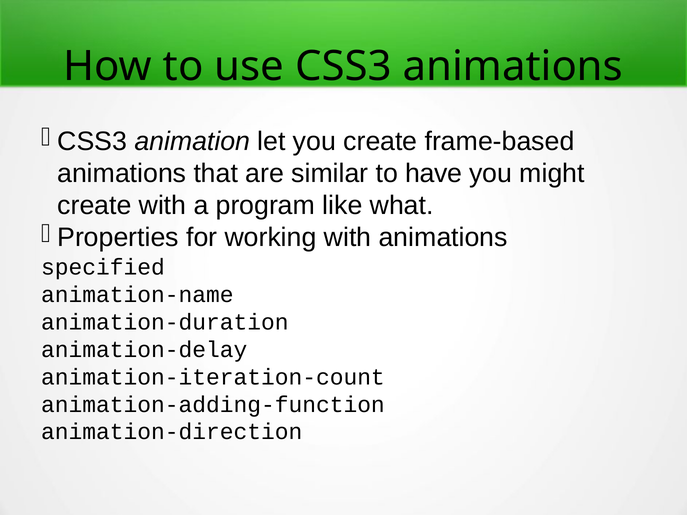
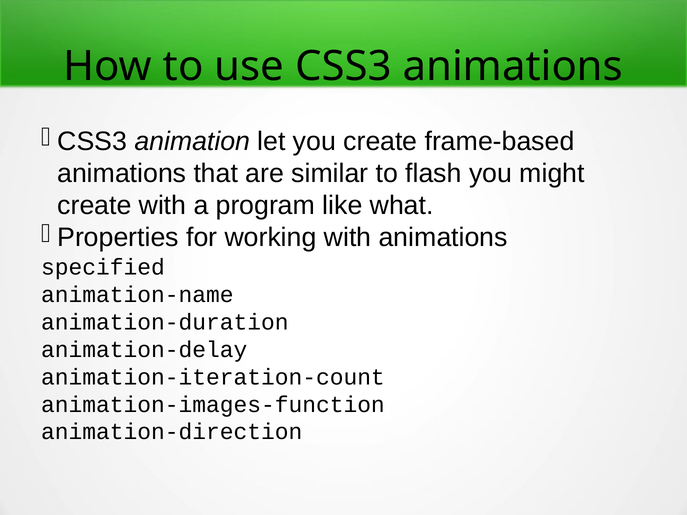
have: have -> flash
animation-adding-function: animation-adding-function -> animation-images-function
